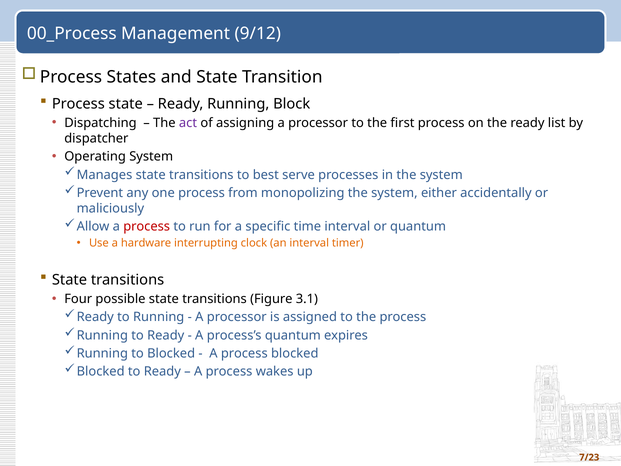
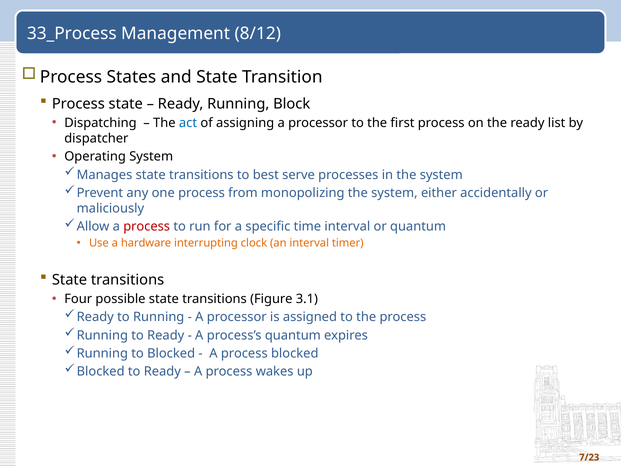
00_Process: 00_Process -> 33_Process
9/12: 9/12 -> 8/12
act colour: purple -> blue
